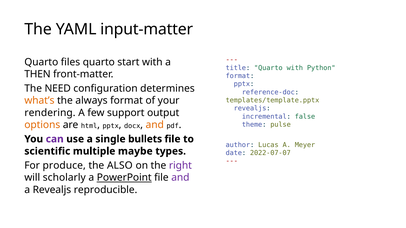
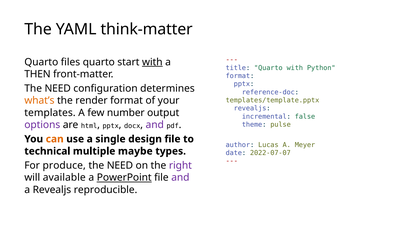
input-matter: input-matter -> think-matter
with at (152, 62) underline: none -> present
always: always -> render
rendering: rendering -> templates
support: support -> number
options colour: orange -> purple
and at (155, 125) colour: orange -> purple
can colour: purple -> orange
bullets: bullets -> design
scientific: scientific -> technical
ALSO at (120, 166): ALSO -> NEED
scholarly: scholarly -> available
